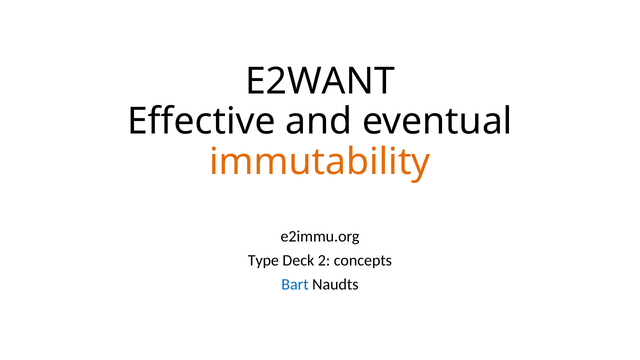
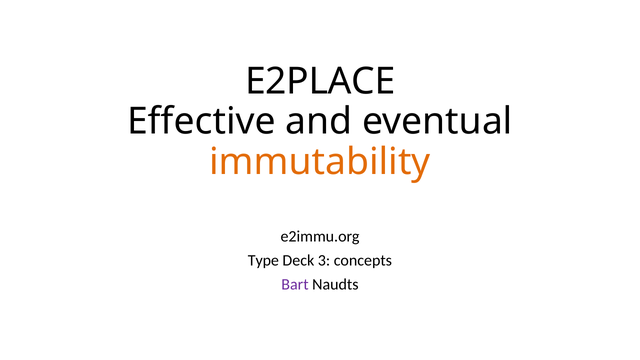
E2WANT: E2WANT -> E2PLACE
2: 2 -> 3
Bart colour: blue -> purple
